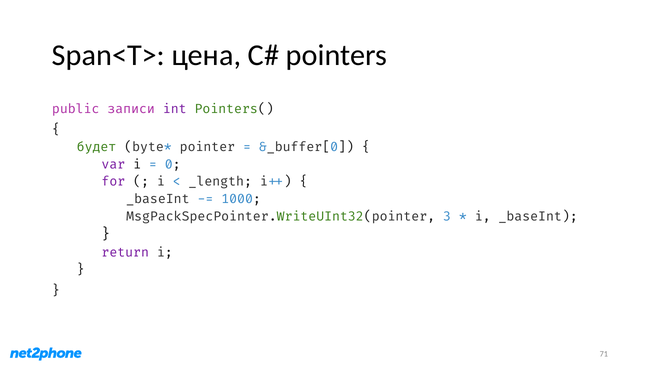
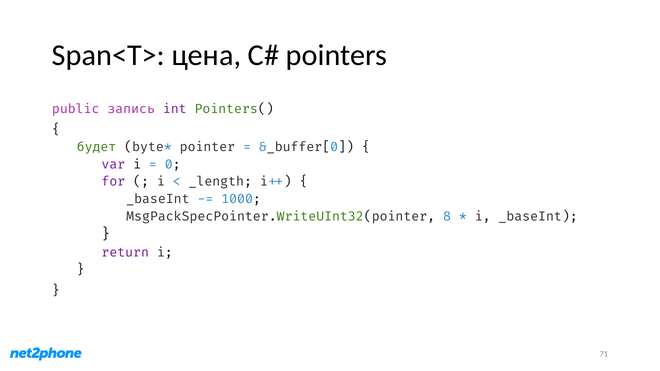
записи: записи -> запись
3: 3 -> 8
